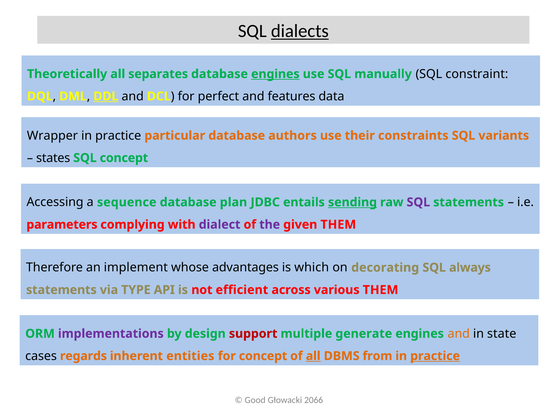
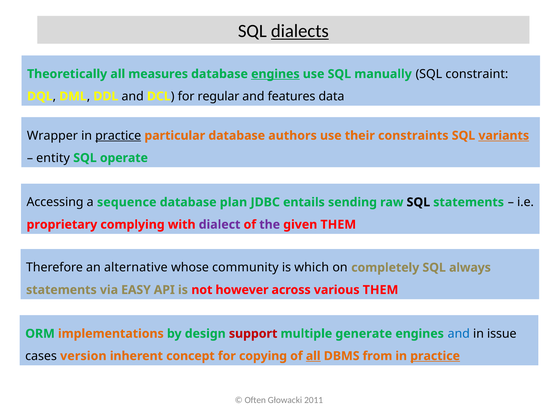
separates: separates -> measures
DDL underline: present -> none
perfect: perfect -> regular
practice at (118, 135) underline: none -> present
variants underline: none -> present
states: states -> entity
SQL concept: concept -> operate
sending underline: present -> none
SQL at (418, 202) colour: purple -> black
parameters: parameters -> proprietary
implement: implement -> alternative
advantages: advantages -> community
decorating: decorating -> completely
TYPE: TYPE -> EASY
efficient: efficient -> however
implementations colour: purple -> orange
and at (459, 333) colour: orange -> blue
state: state -> issue
regards: regards -> version
entities: entities -> concept
for concept: concept -> copying
Good: Good -> Often
2066: 2066 -> 2011
